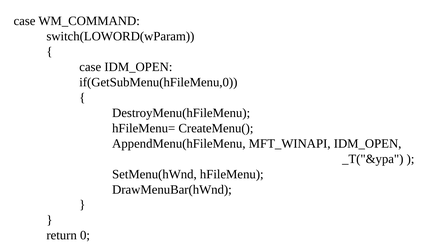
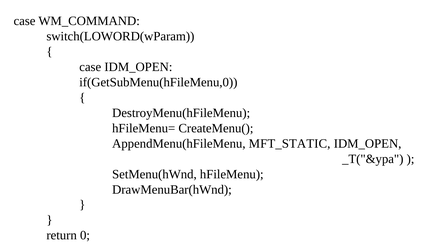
MFT_WINAPI: MFT_WINAPI -> MFT_STATIC
